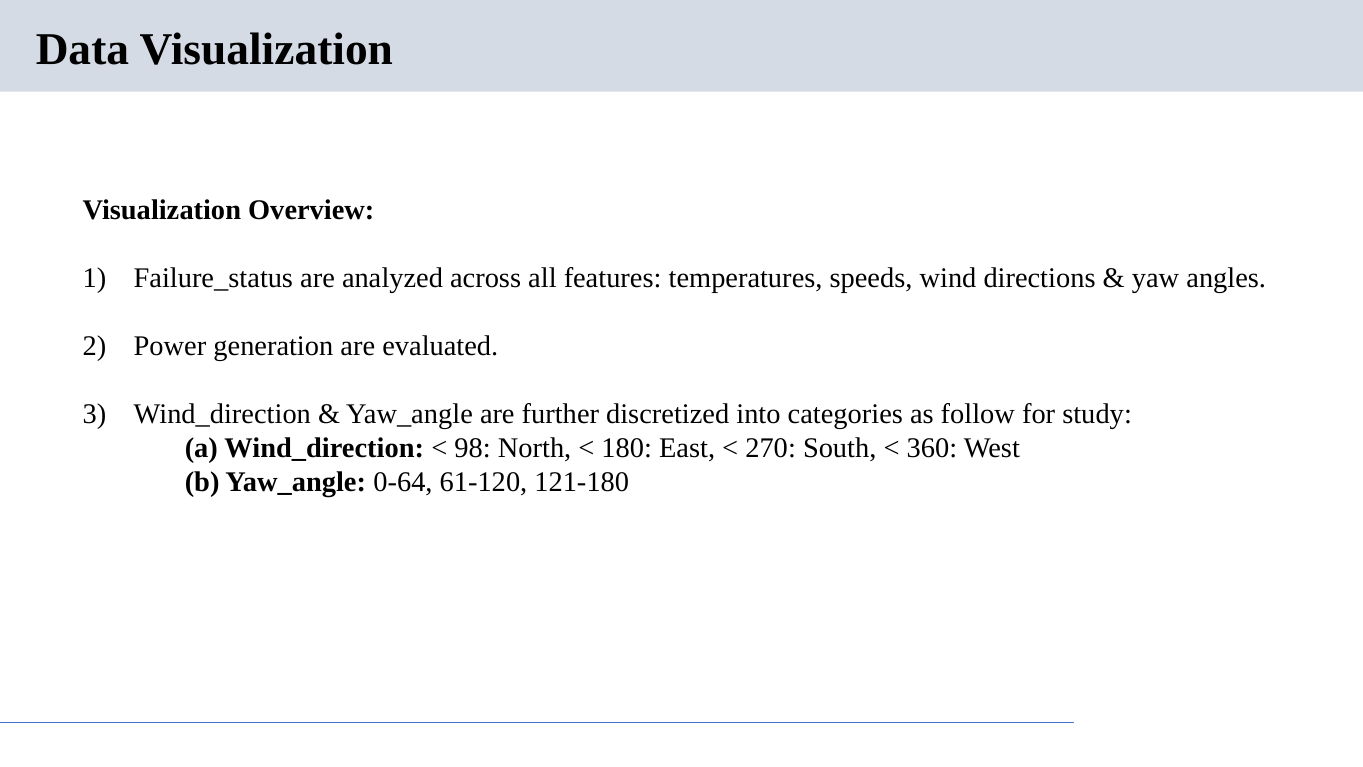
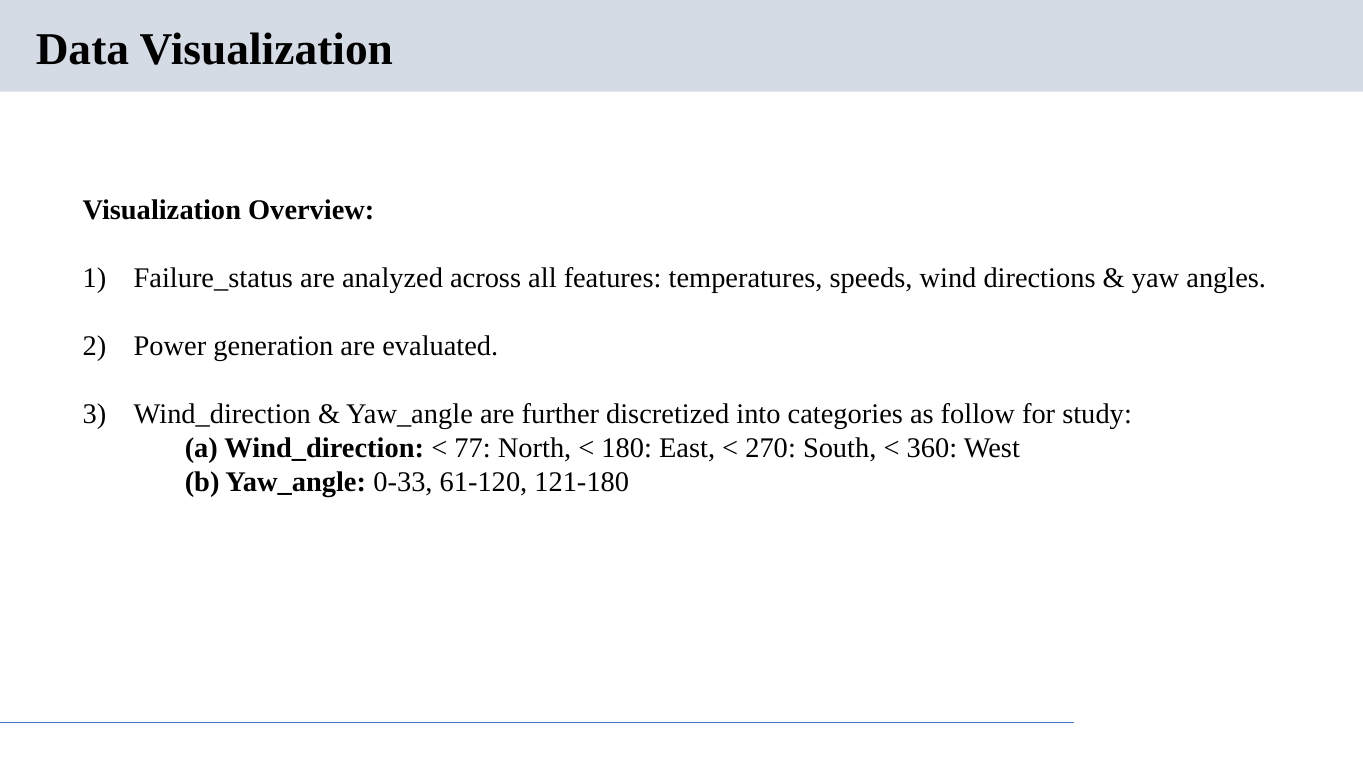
98: 98 -> 77
0-64: 0-64 -> 0-33
